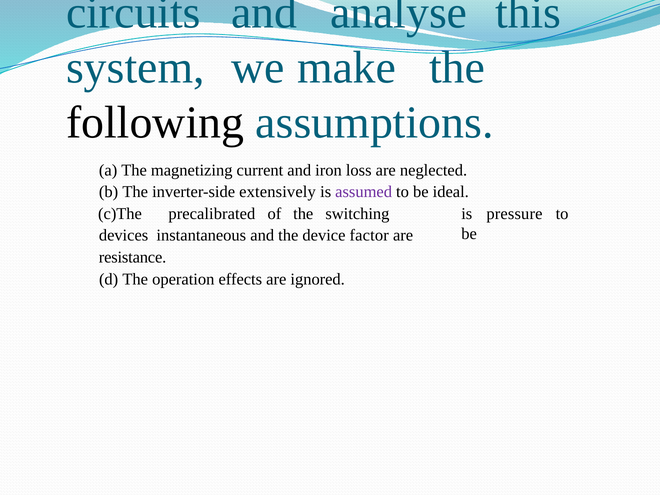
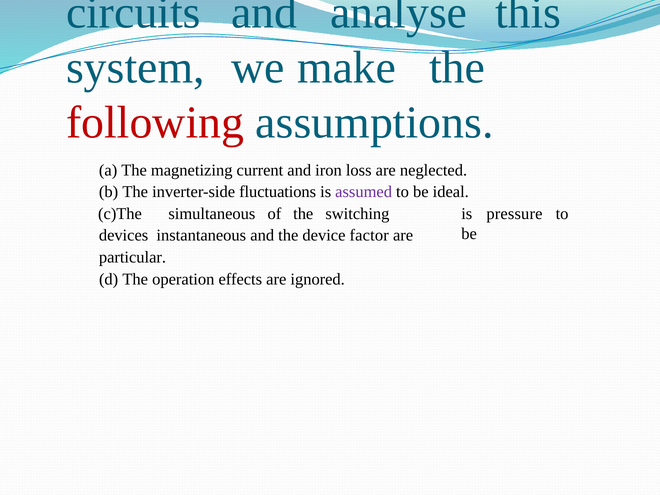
following colour: black -> red
extensively: extensively -> fluctuations
precalibrated: precalibrated -> simultaneous
resistance: resistance -> particular
